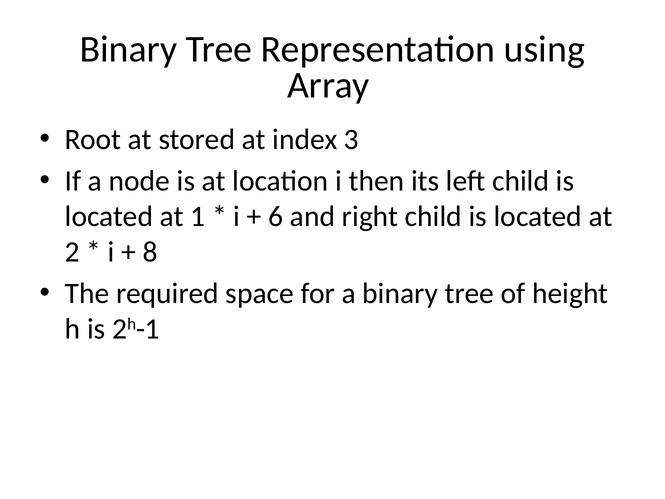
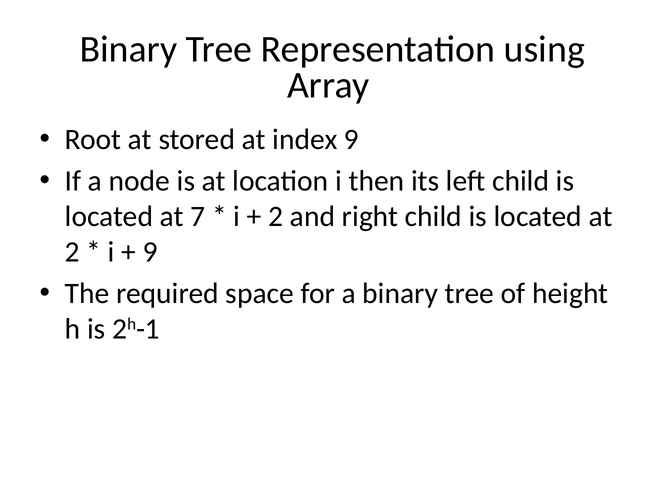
index 3: 3 -> 9
1: 1 -> 7
6 at (276, 216): 6 -> 2
8 at (150, 252): 8 -> 9
